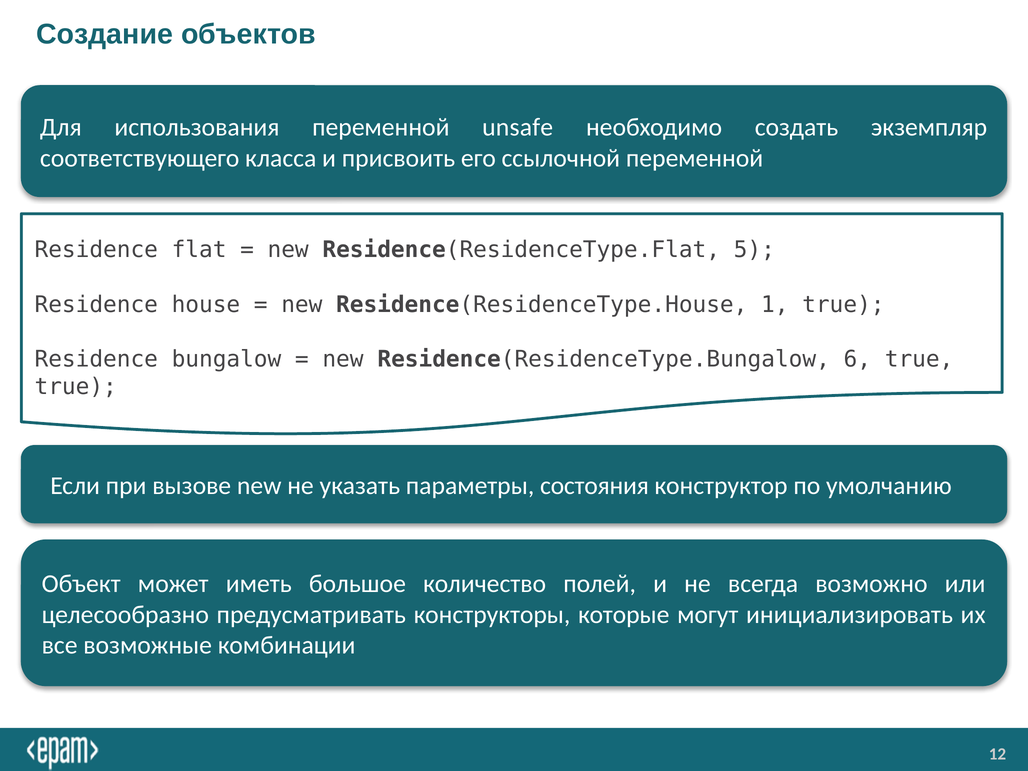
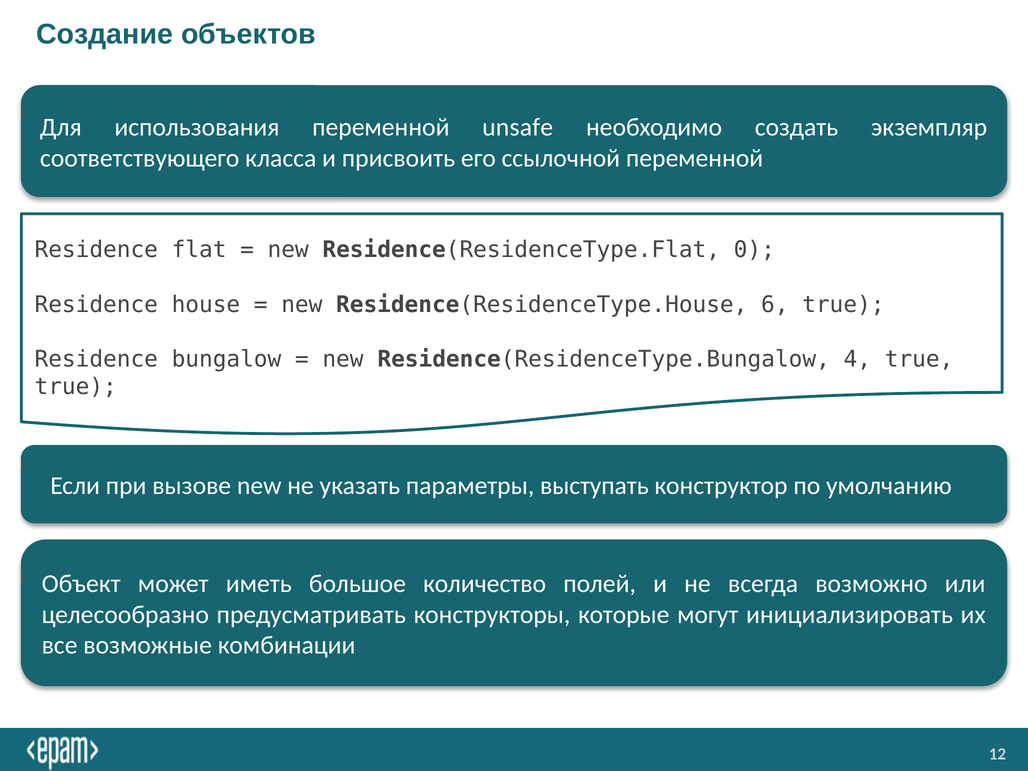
5: 5 -> 0
1: 1 -> 6
6: 6 -> 4
состояния: состояния -> выступать
